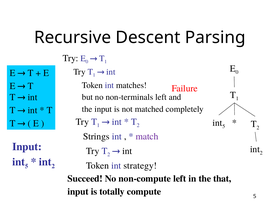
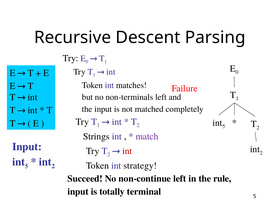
int at (127, 151) colour: black -> red
non-compute: non-compute -> non-continue
that: that -> rule
compute: compute -> terminal
